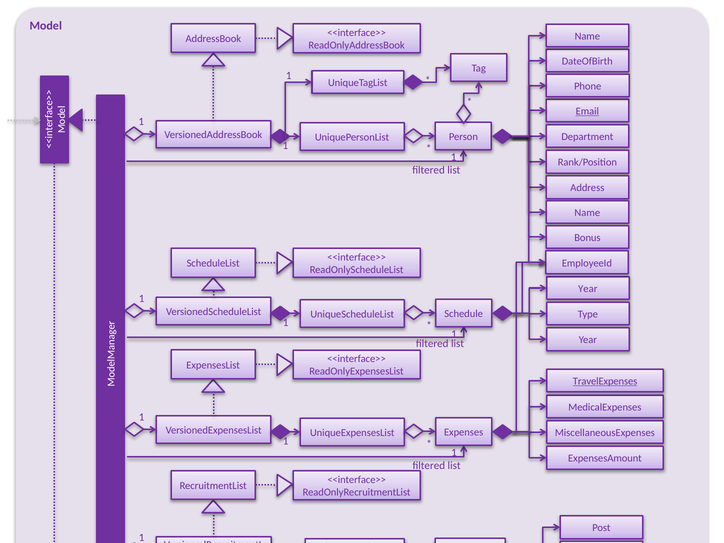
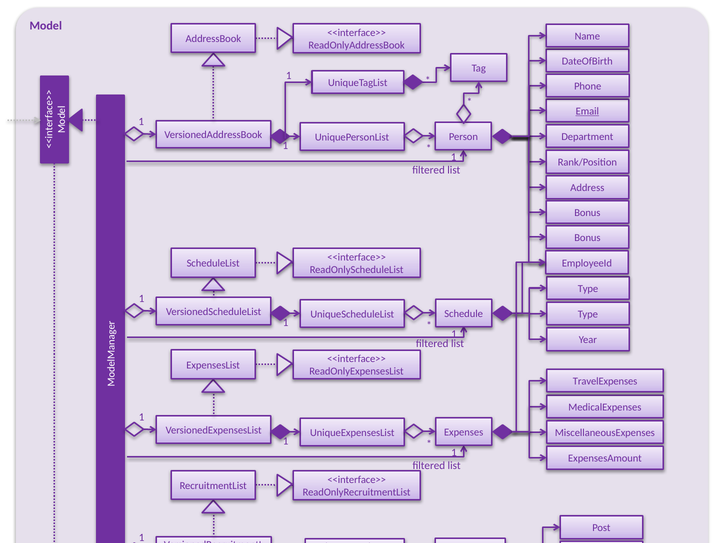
Name at (587, 213): Name -> Bonus
Year at (588, 289): Year -> Type
TravelExpenses underline: present -> none
